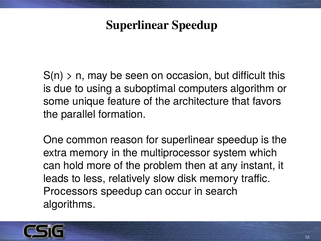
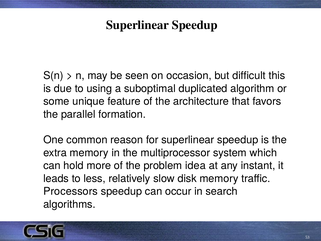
computers: computers -> duplicated
then: then -> idea
